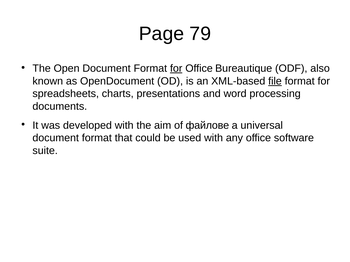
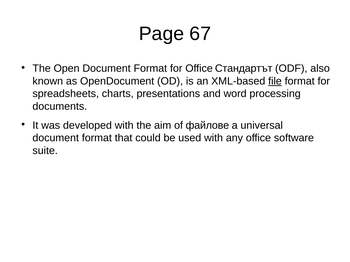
79: 79 -> 67
for at (176, 69) underline: present -> none
Bureautique: Bureautique -> Стандартът
